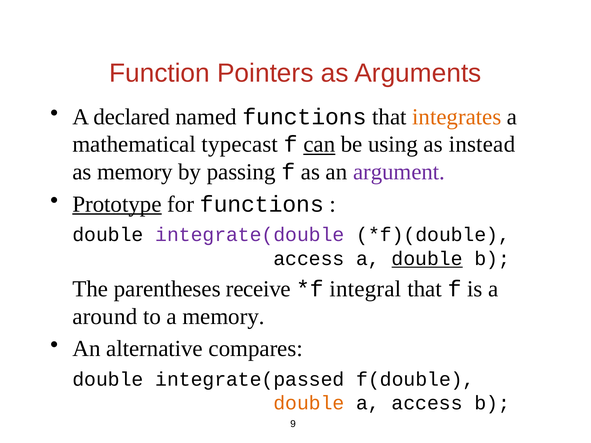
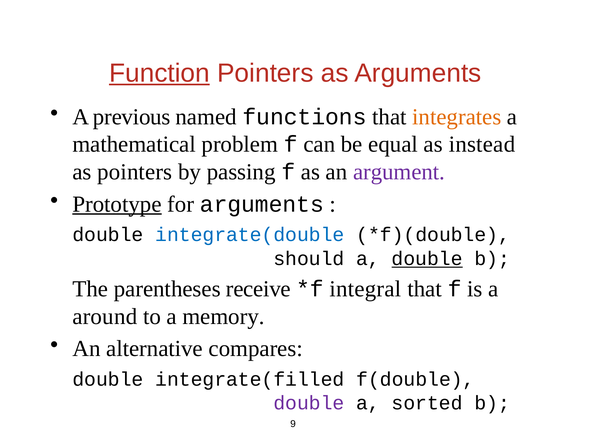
Function underline: none -> present
declared: declared -> previous
typecast: typecast -> problem
can underline: present -> none
using: using -> equal
as memory: memory -> pointers
for functions: functions -> arguments
integrate(double colour: purple -> blue
access at (309, 259): access -> should
integrate(passed: integrate(passed -> integrate(filled
double at (309, 403) colour: orange -> purple
a access: access -> sorted
